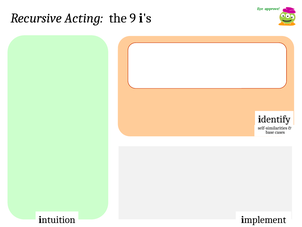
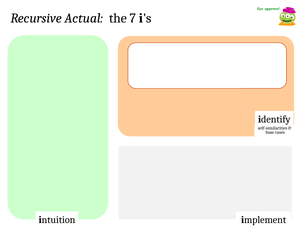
Acting: Acting -> Actual
9: 9 -> 7
